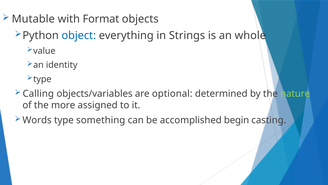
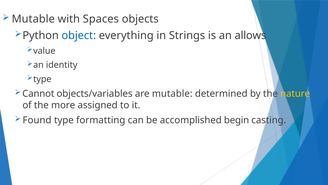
Format: Format -> Spaces
whole: whole -> allows
Calling: Calling -> Cannot
are optional: optional -> mutable
nature colour: light green -> yellow
Words: Words -> Found
something: something -> formatting
